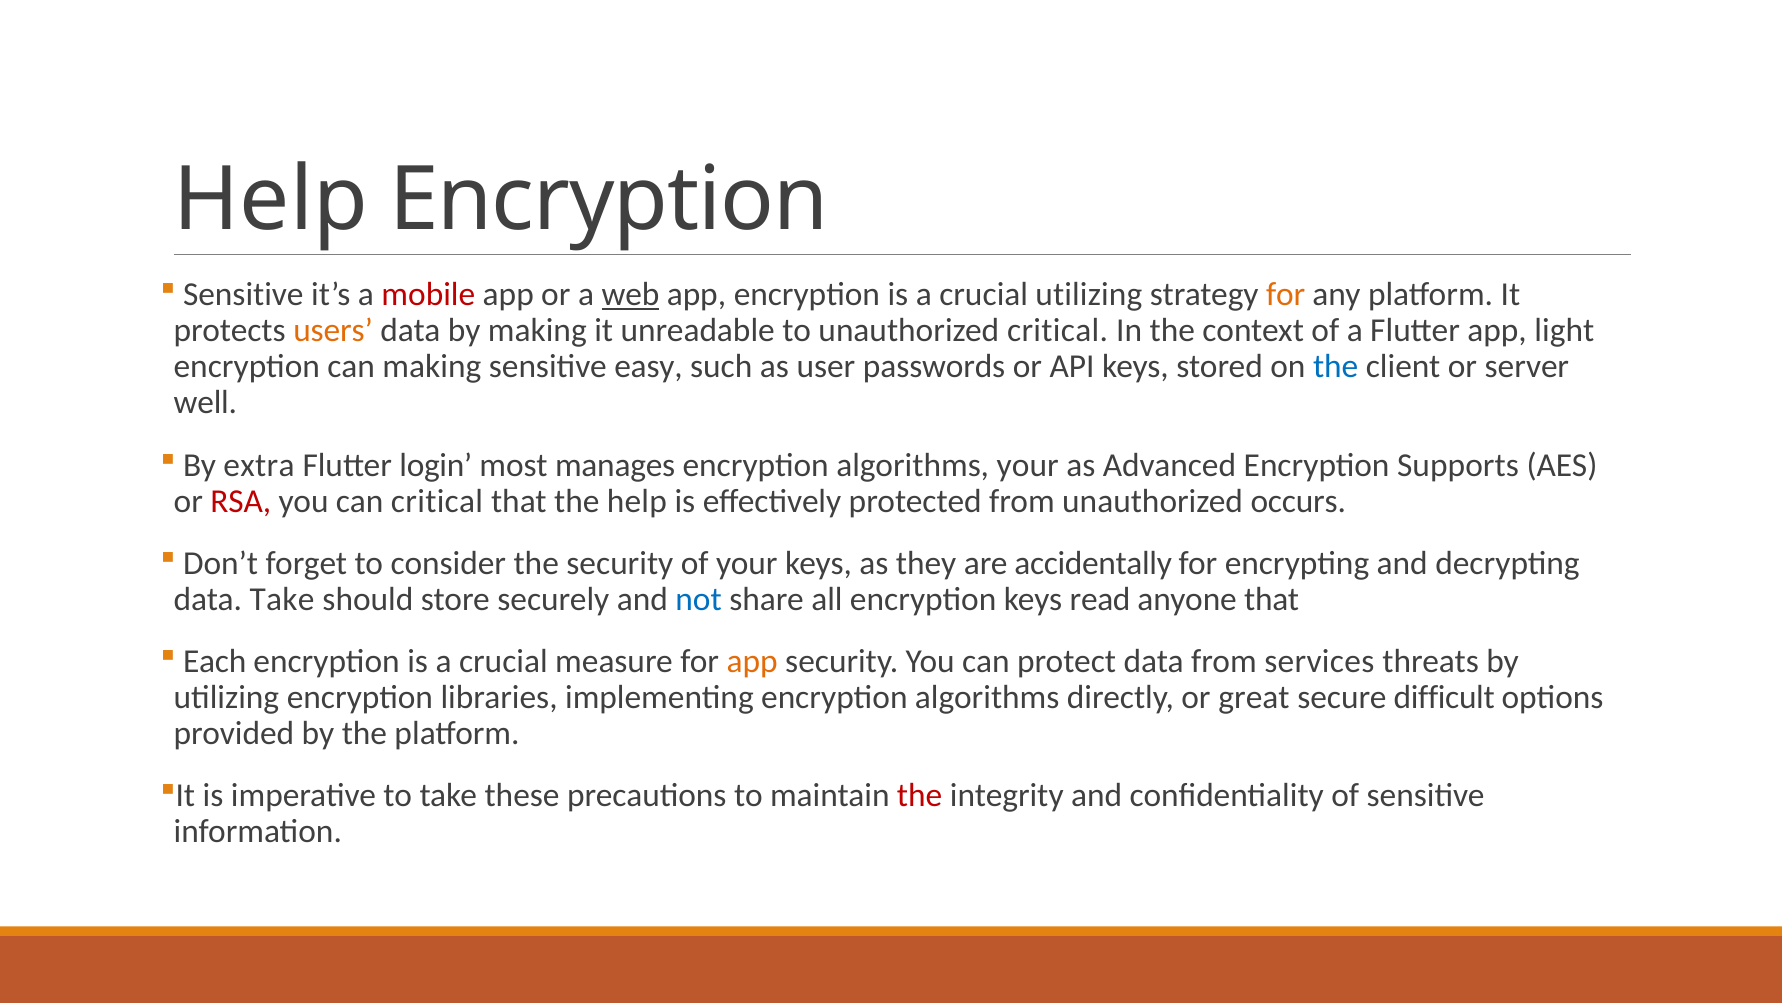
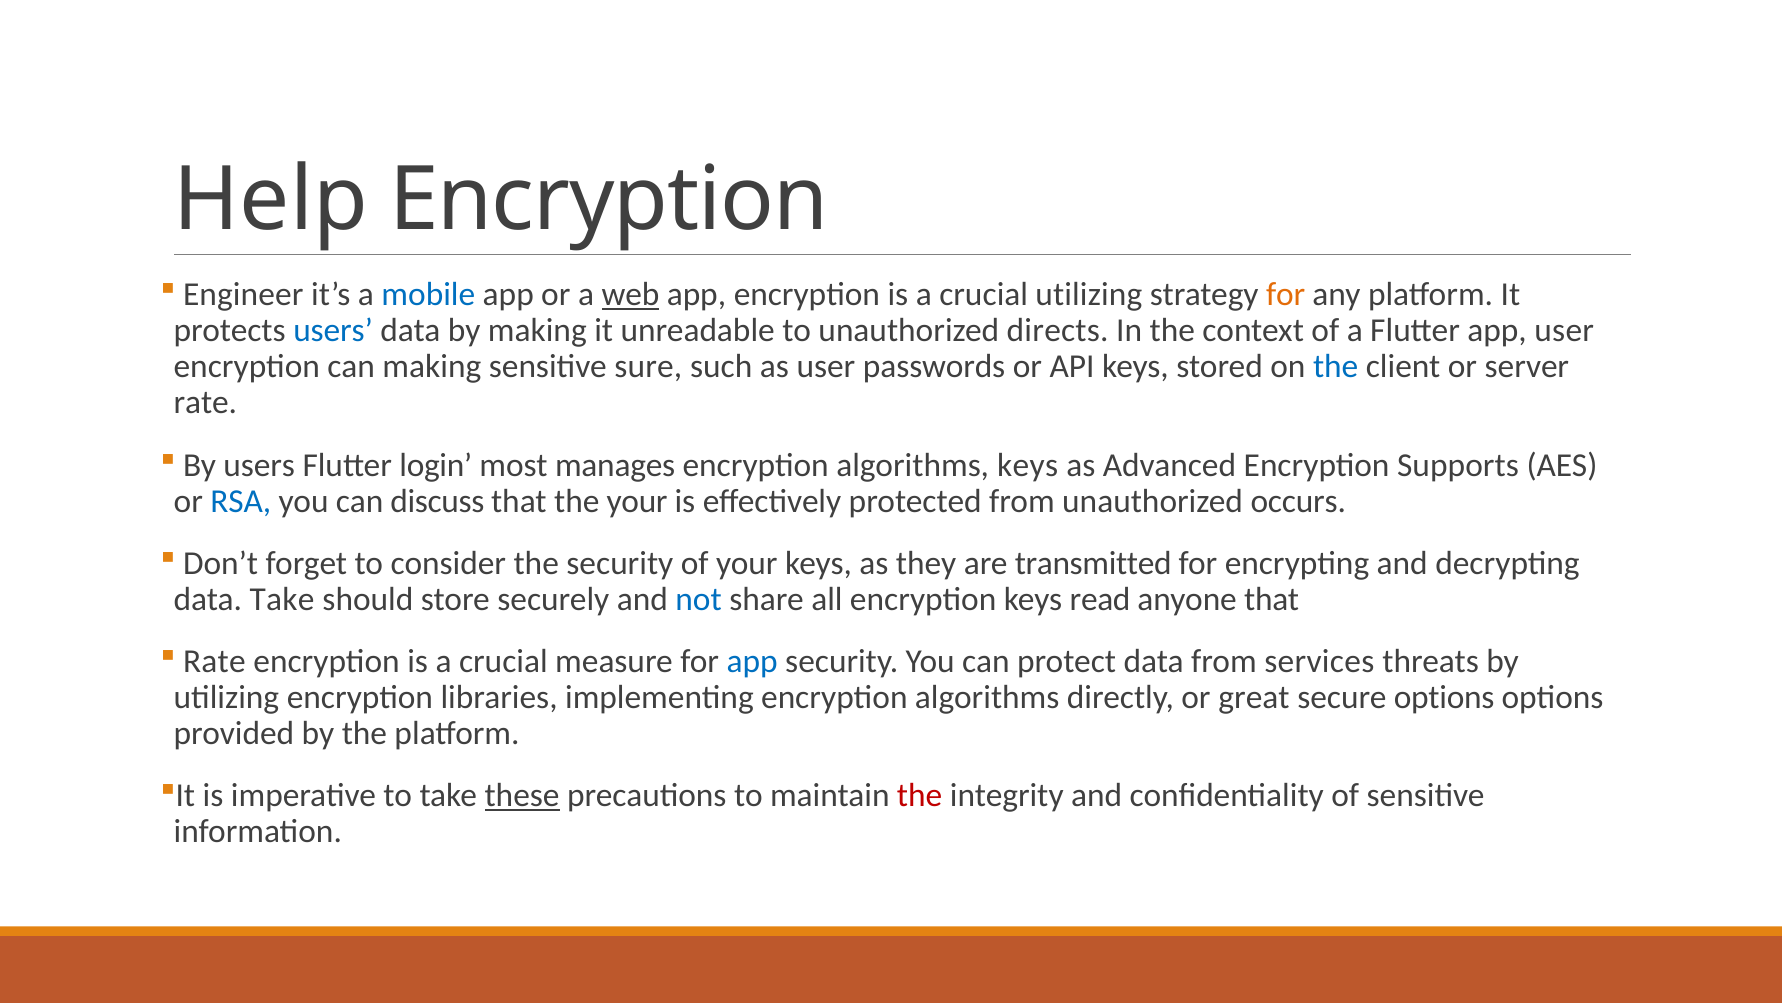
Sensitive at (243, 294): Sensitive -> Engineer
mobile colour: red -> blue
users at (333, 330) colour: orange -> blue
unauthorized critical: critical -> directs
app light: light -> user
easy: easy -> sure
well at (205, 403): well -> rate
By extra: extra -> users
algorithms your: your -> keys
RSA colour: red -> blue
can critical: critical -> discuss
the help: help -> your
accidentally: accidentally -> transmitted
Each at (215, 661): Each -> Rate
app at (752, 661) colour: orange -> blue
secure difficult: difficult -> options
these underline: none -> present
